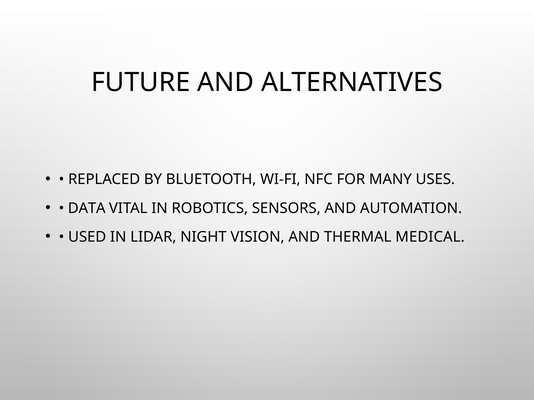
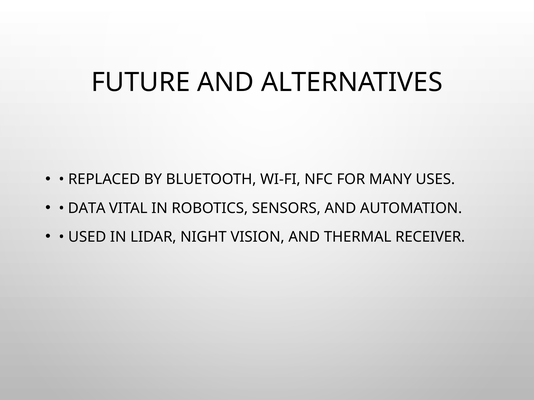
MEDICAL: MEDICAL -> RECEIVER
